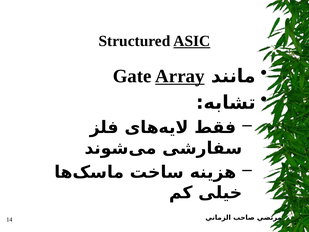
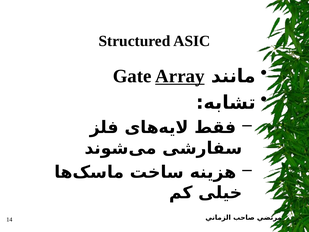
ASIC underline: present -> none
